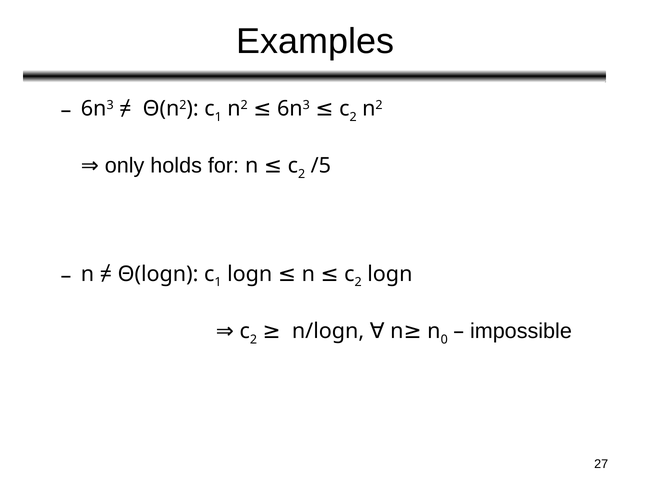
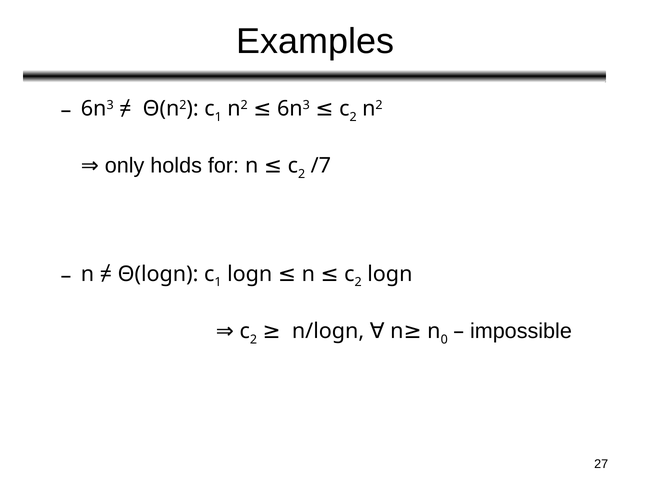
/5: /5 -> /7
